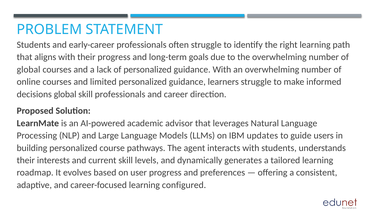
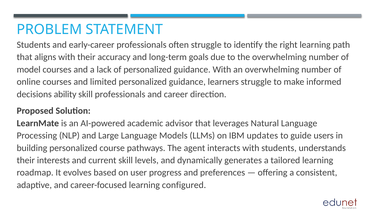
their progress: progress -> accuracy
global at (29, 69): global -> model
decisions global: global -> ability
